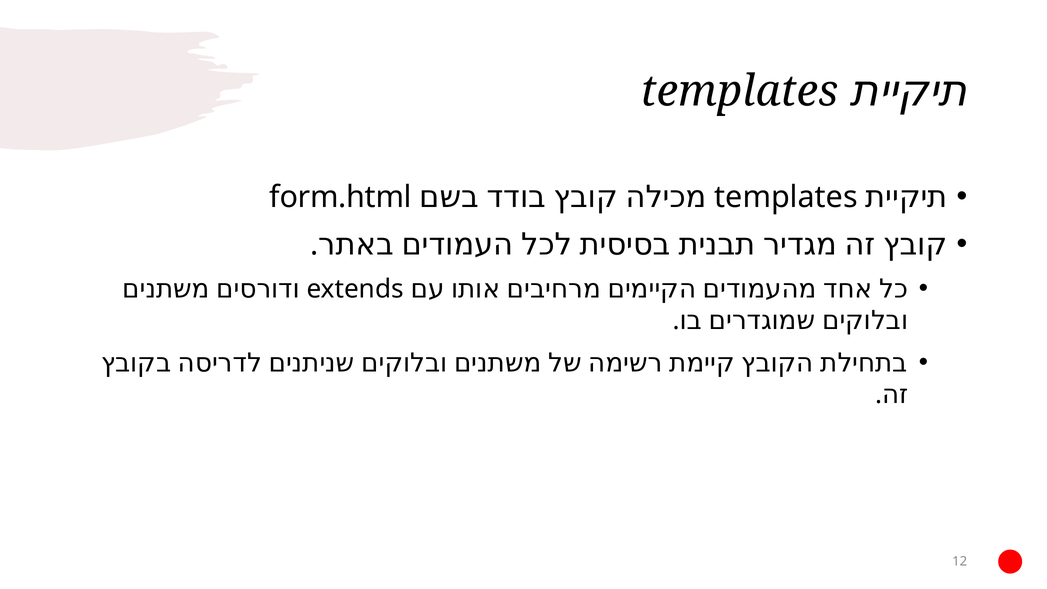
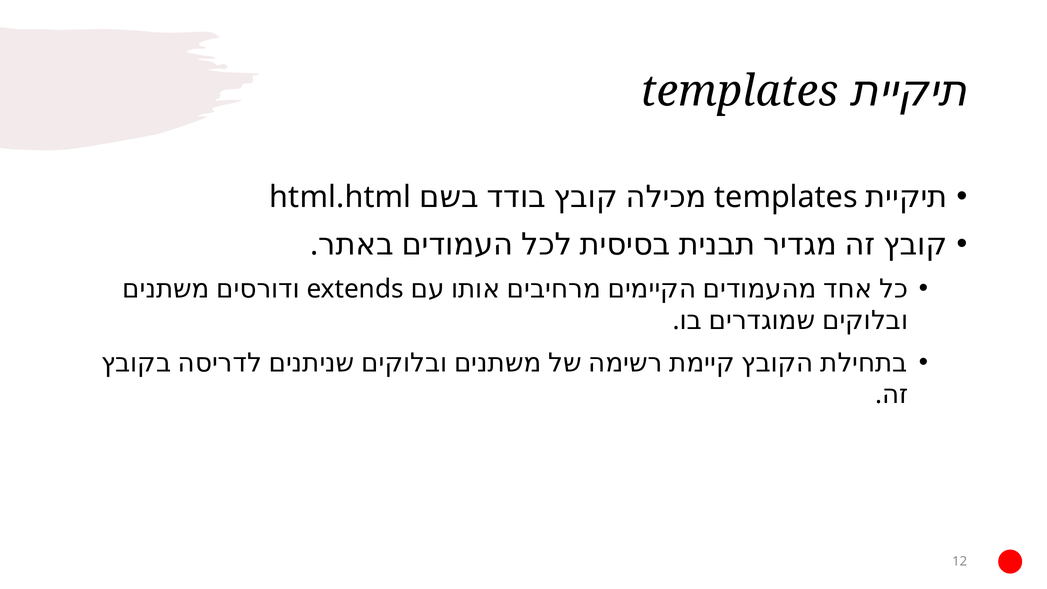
form.html: form.html -> html.html
